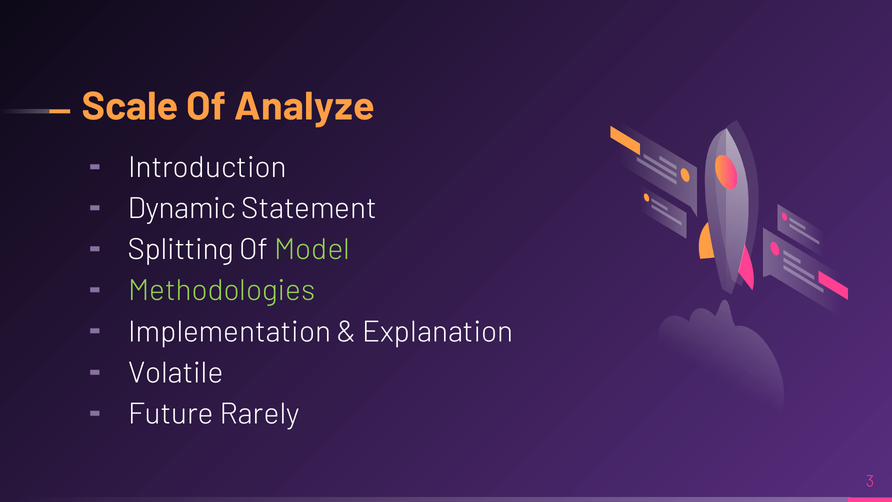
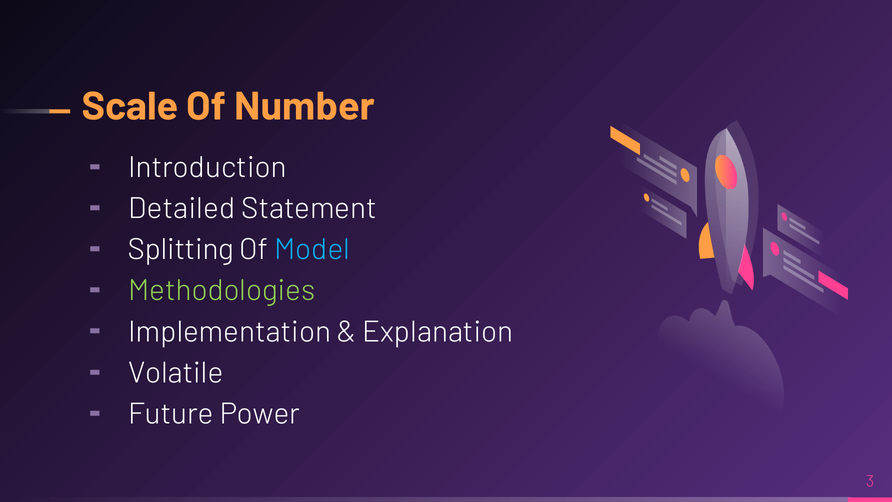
Analyze: Analyze -> Number
Dynamic: Dynamic -> Detailed
Model colour: light green -> light blue
Rarely: Rarely -> Power
